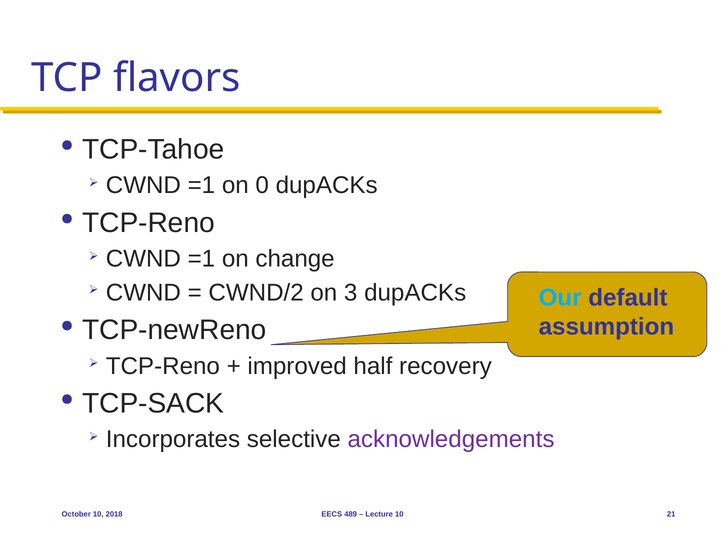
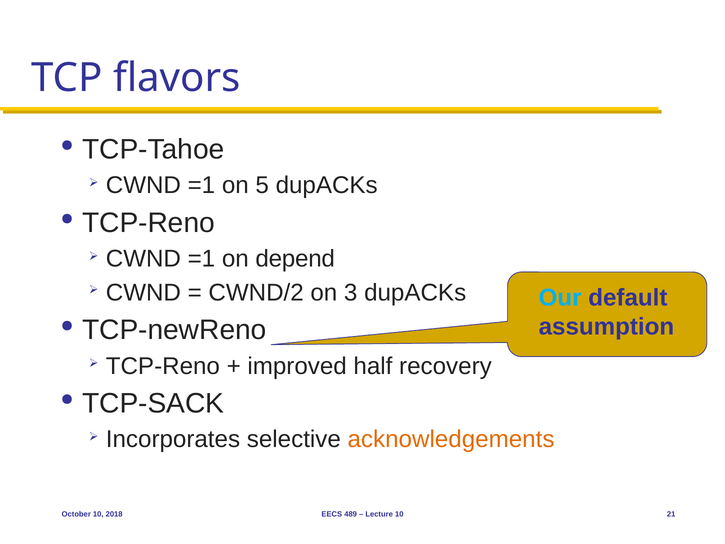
0: 0 -> 5
change: change -> depend
acknowledgements colour: purple -> orange
